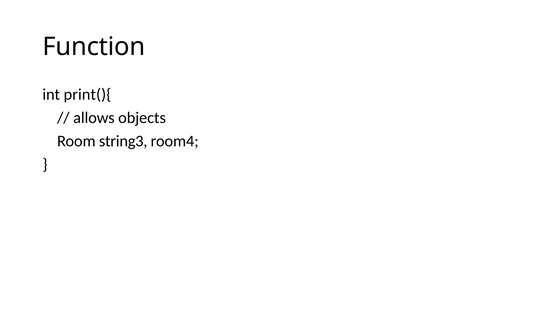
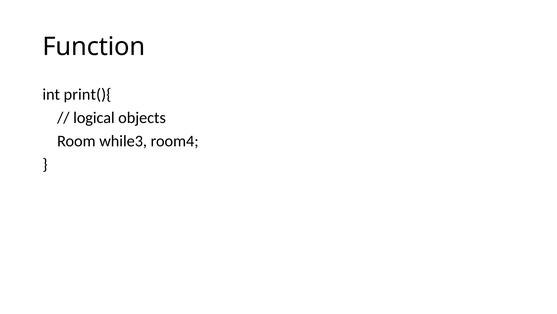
allows: allows -> logical
string3: string3 -> while3
